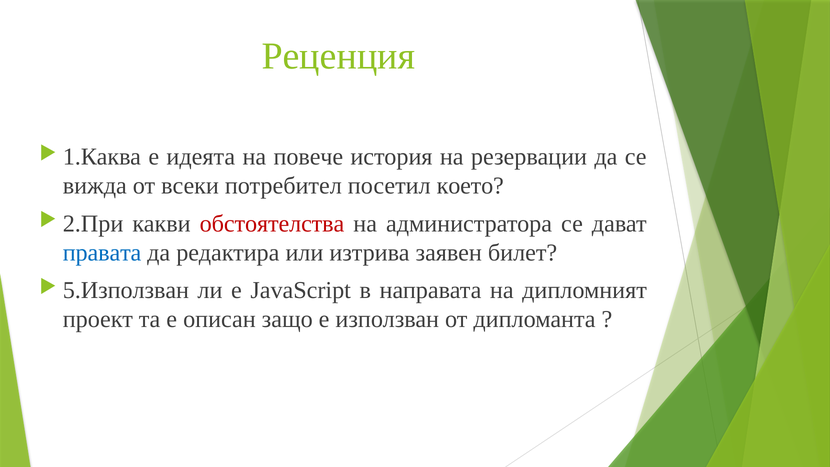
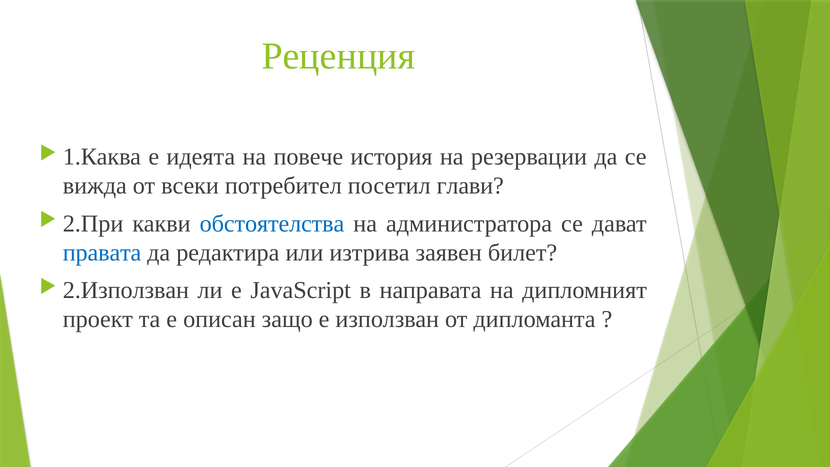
което: което -> глави
обстоятелства colour: red -> blue
5.Използван: 5.Използван -> 2.Използван
